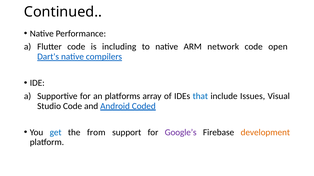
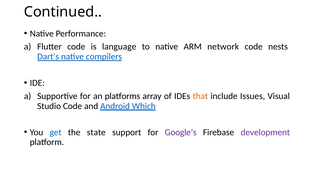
including: including -> language
open: open -> nests
that colour: blue -> orange
Coded: Coded -> Which
from: from -> state
development colour: orange -> purple
